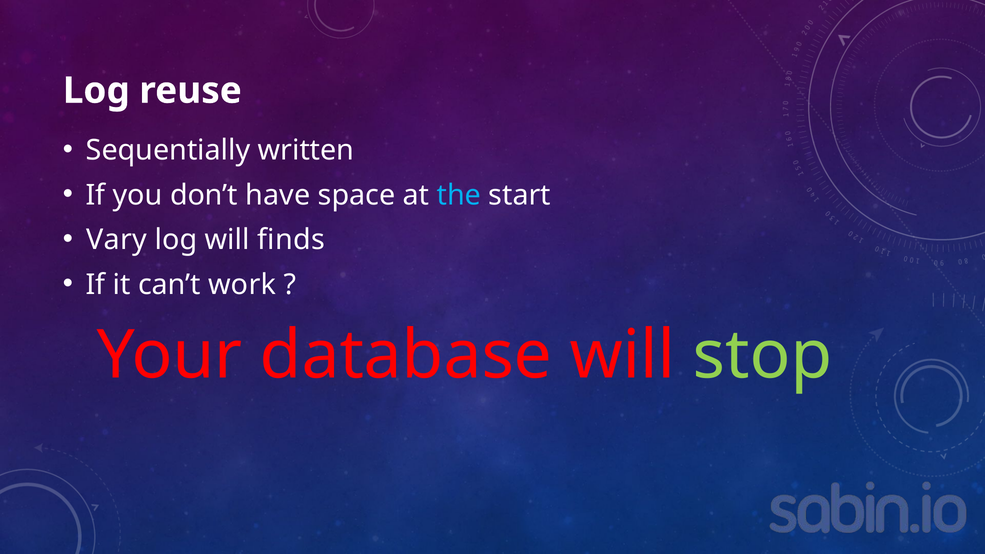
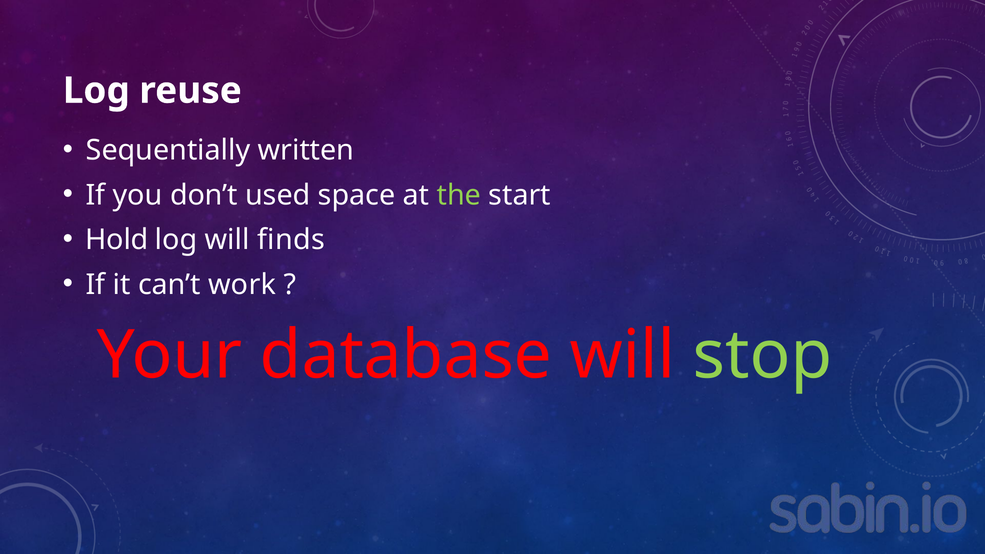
have: have -> used
the colour: light blue -> light green
Vary: Vary -> Hold
